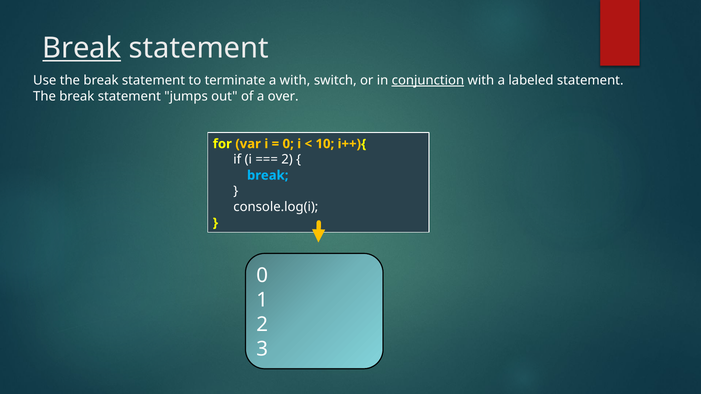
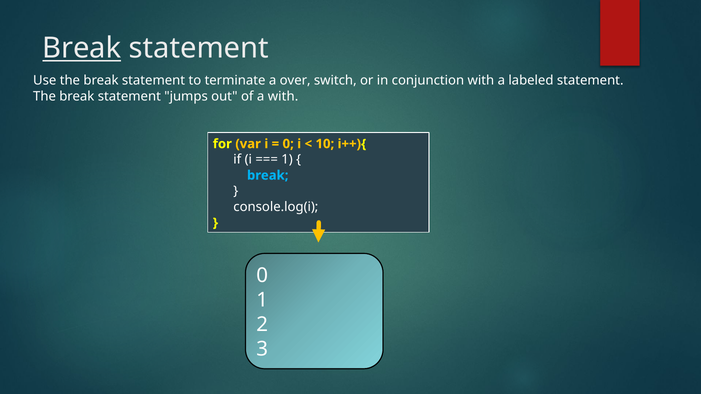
a with: with -> over
conjunction underline: present -> none
a over: over -> with
2 at (287, 160): 2 -> 1
